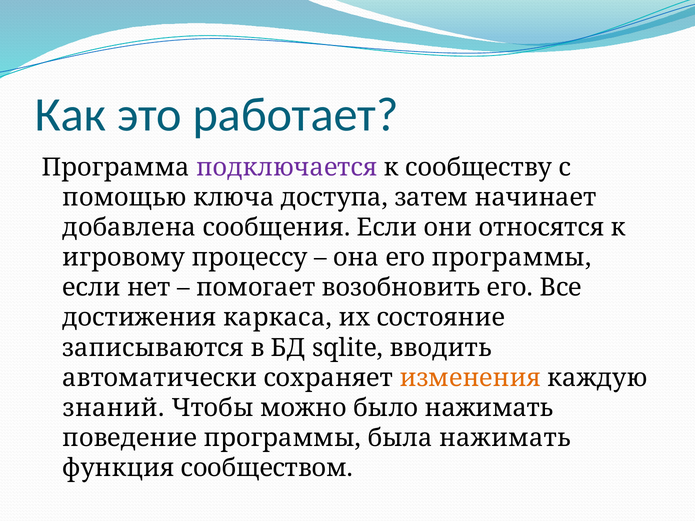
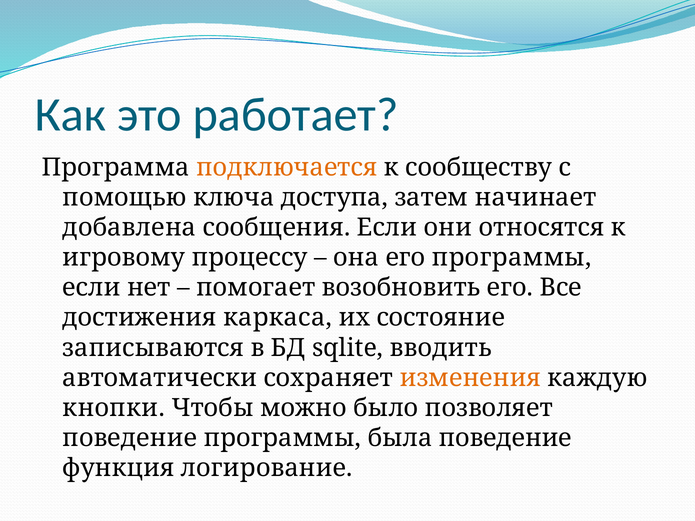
подключается colour: purple -> orange
знаний: знаний -> кнопки
было нажимать: нажимать -> позволяет
была нажимать: нажимать -> поведение
сообществом: сообществом -> логирование
